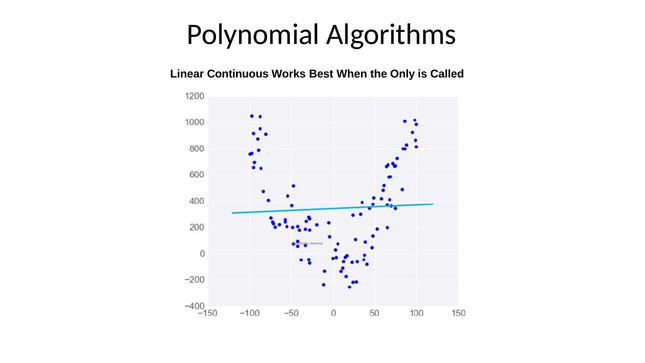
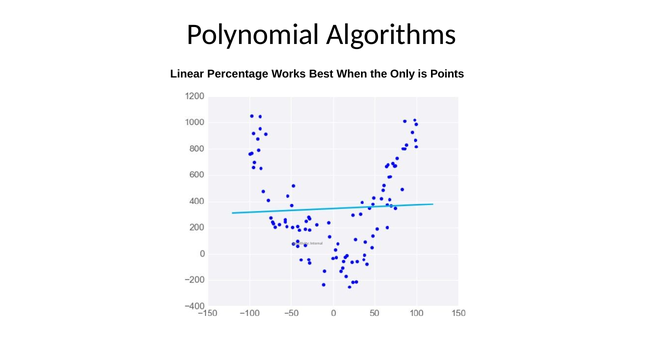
Continuous: Continuous -> Percentage
Called: Called -> Points
